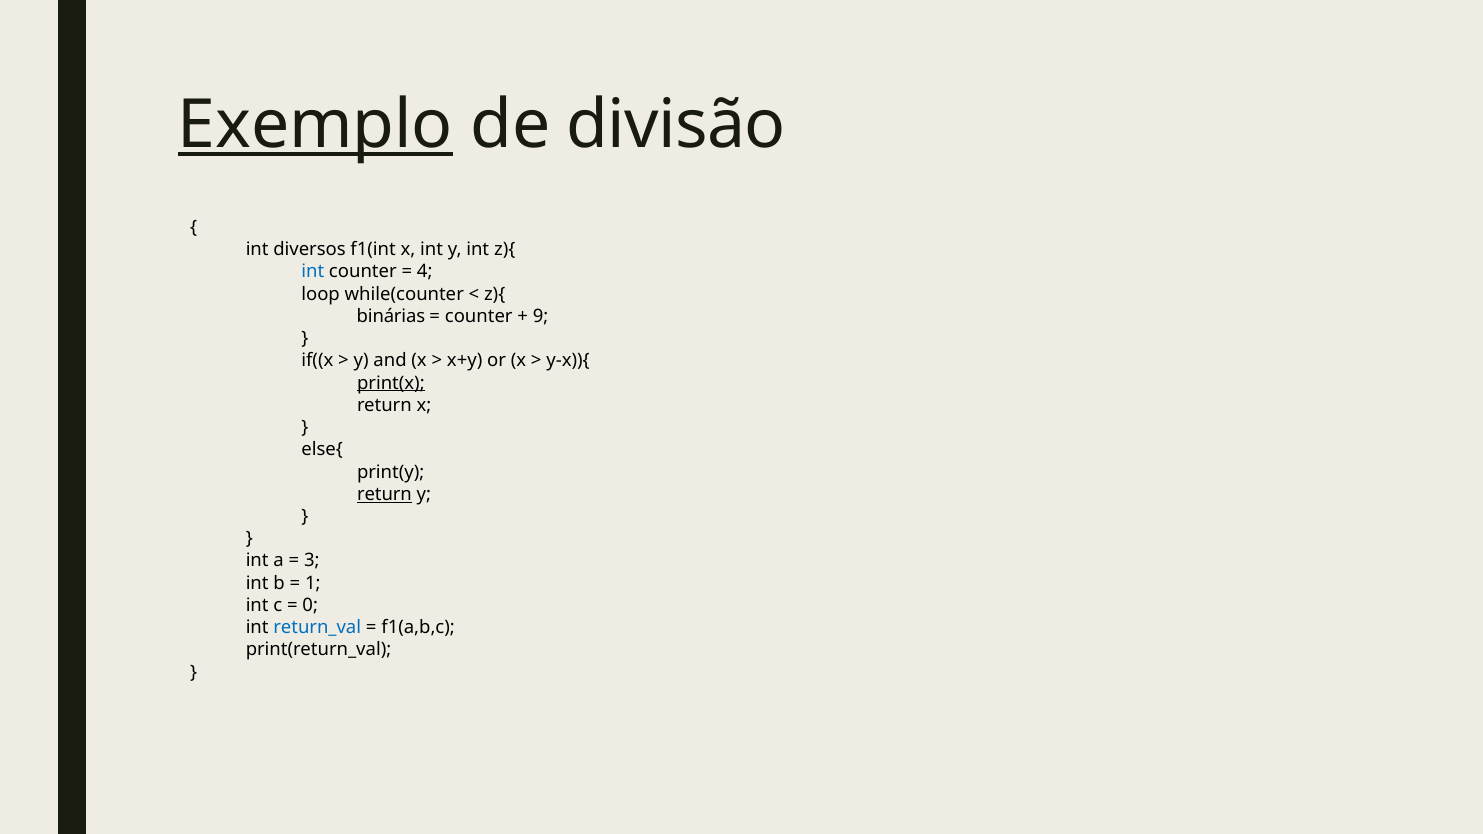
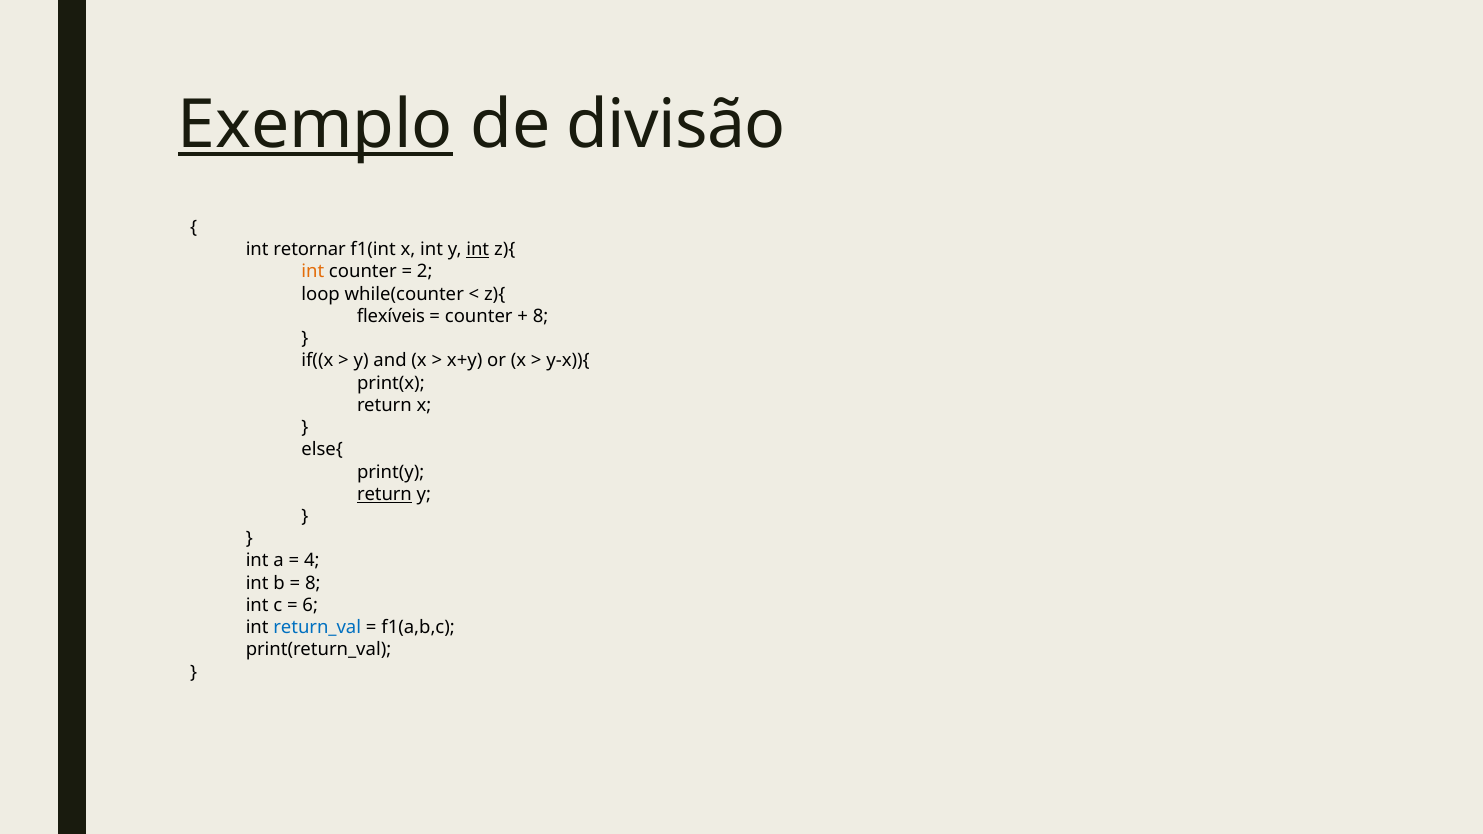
diversos: diversos -> retornar
int at (478, 250) underline: none -> present
int at (313, 272) colour: blue -> orange
4: 4 -> 2
binárias: binárias -> flexíveis
9 at (541, 316): 9 -> 8
print(x underline: present -> none
3: 3 -> 4
1 at (313, 583): 1 -> 8
0: 0 -> 6
